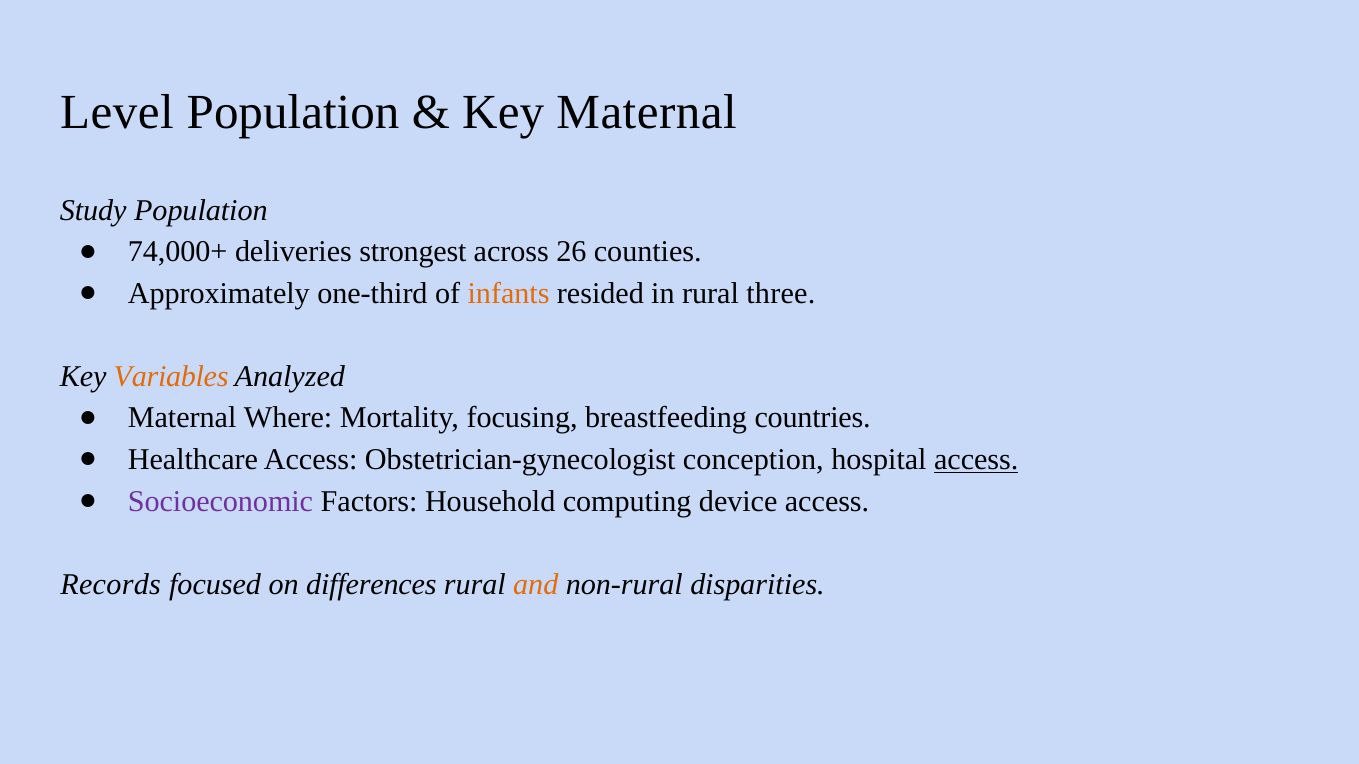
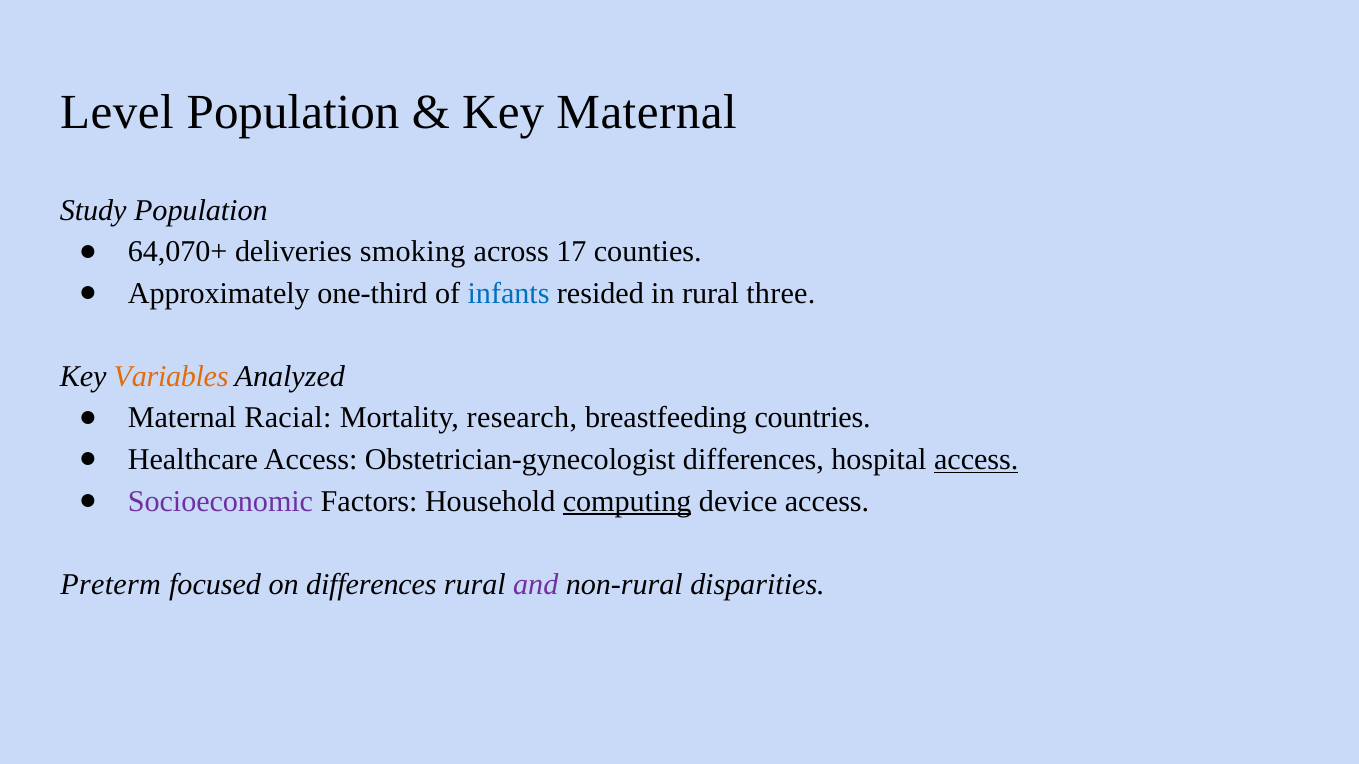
74,000+: 74,000+ -> 64,070+
strongest: strongest -> smoking
26: 26 -> 17
infants colour: orange -> blue
Where: Where -> Racial
focusing: focusing -> research
Obstetrician-gynecologist conception: conception -> differences
computing underline: none -> present
Records: Records -> Preterm
and colour: orange -> purple
